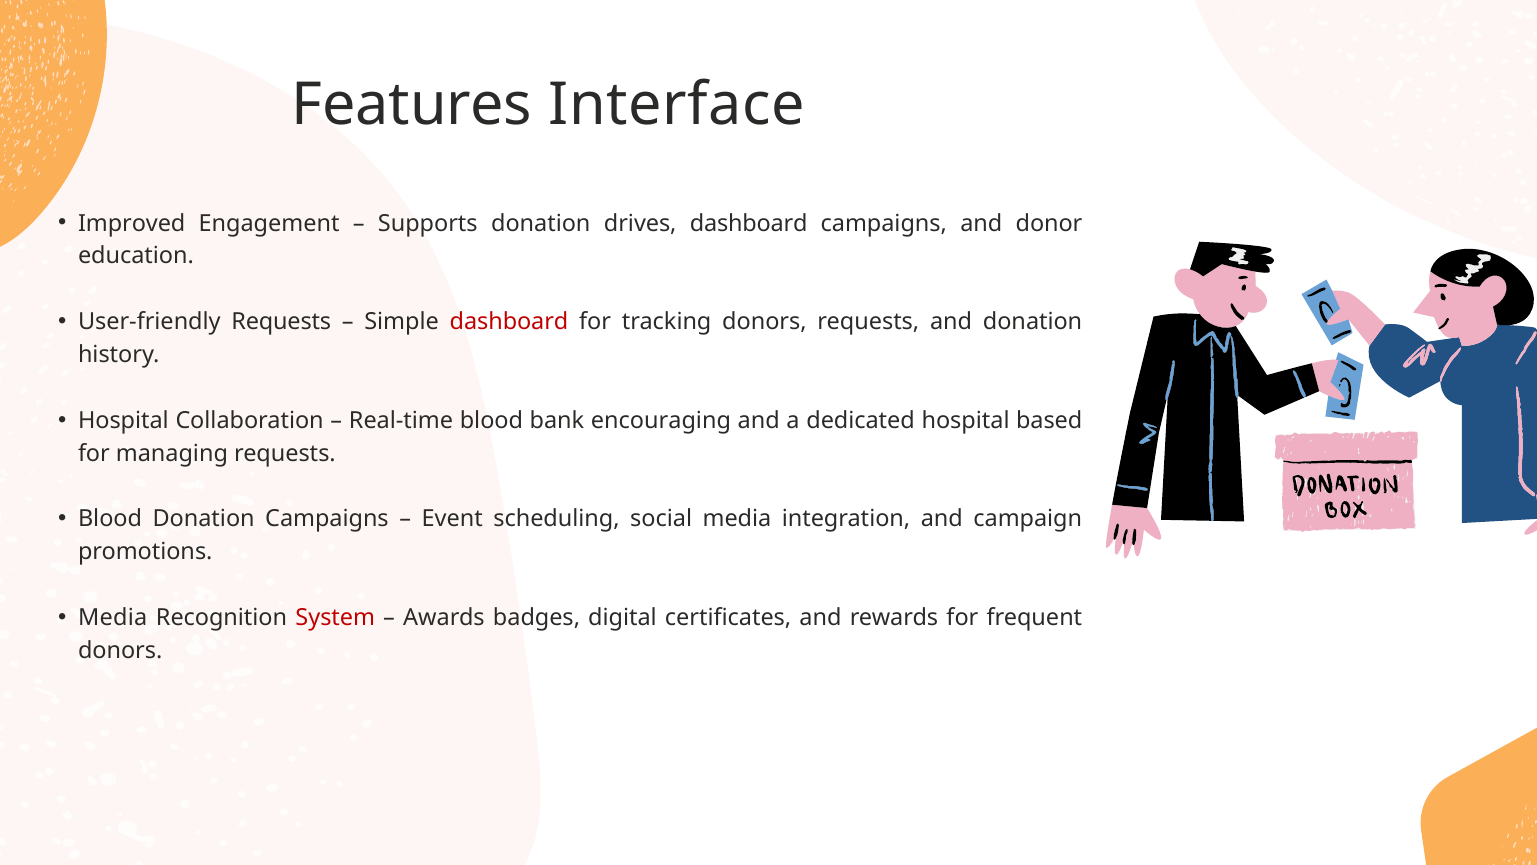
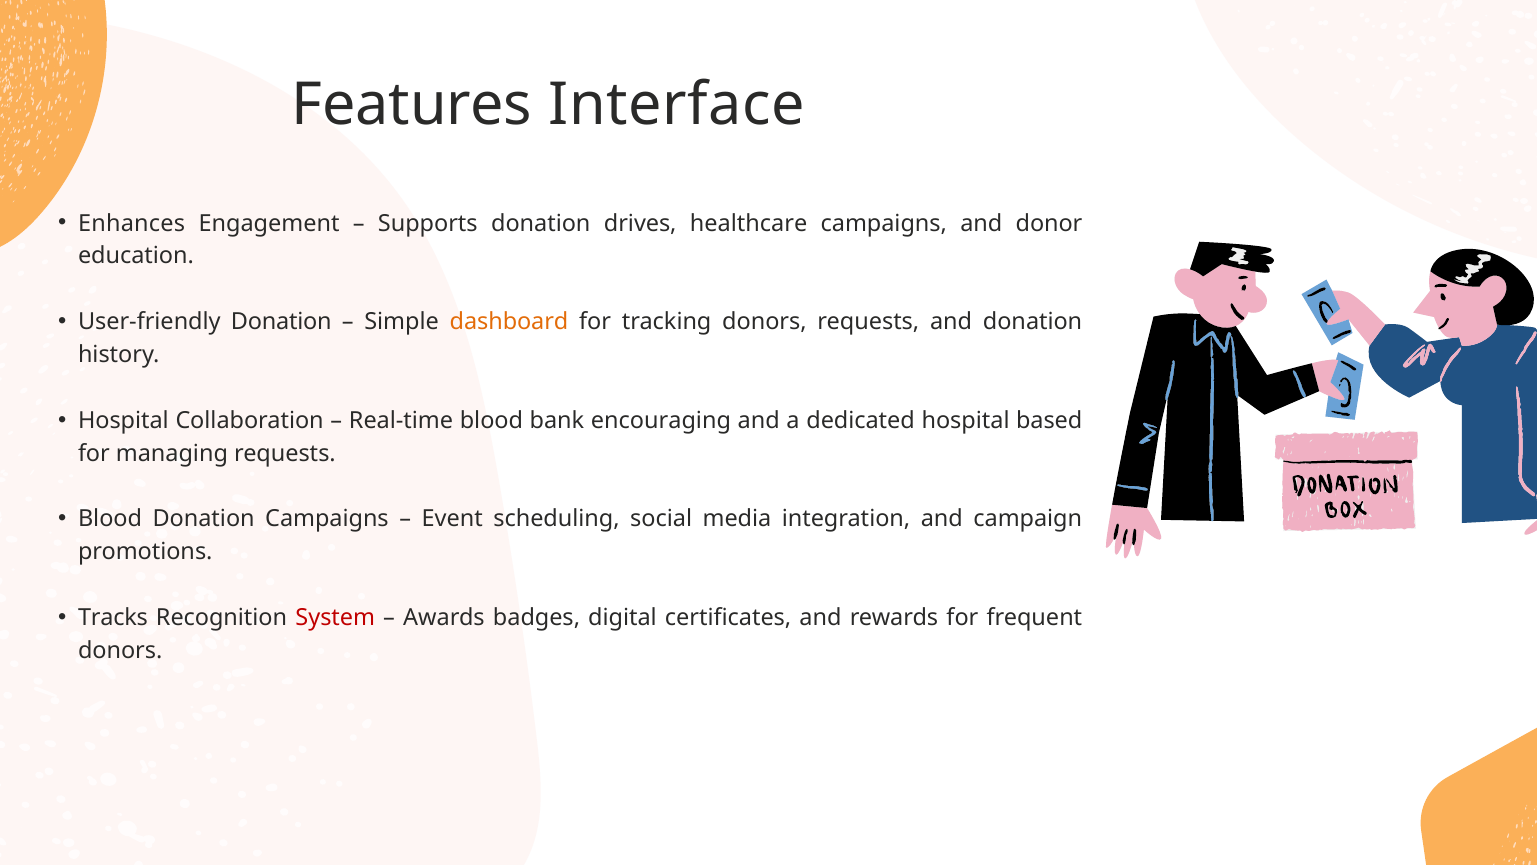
Improved: Improved -> Enhances
drives dashboard: dashboard -> healthcare
User-friendly Requests: Requests -> Donation
dashboard at (509, 322) colour: red -> orange
Media at (113, 617): Media -> Tracks
